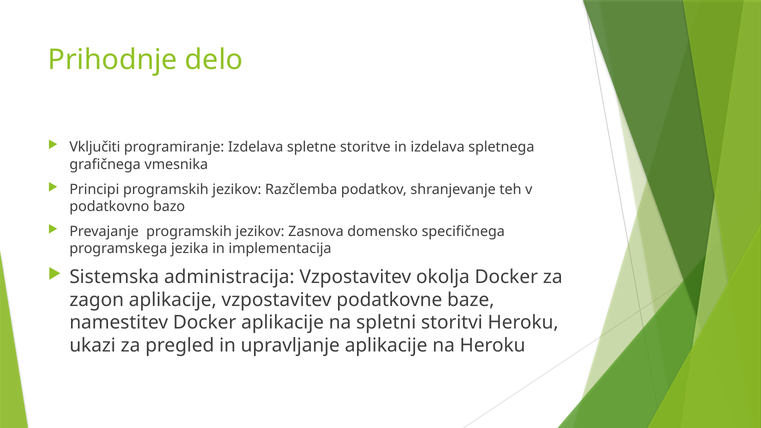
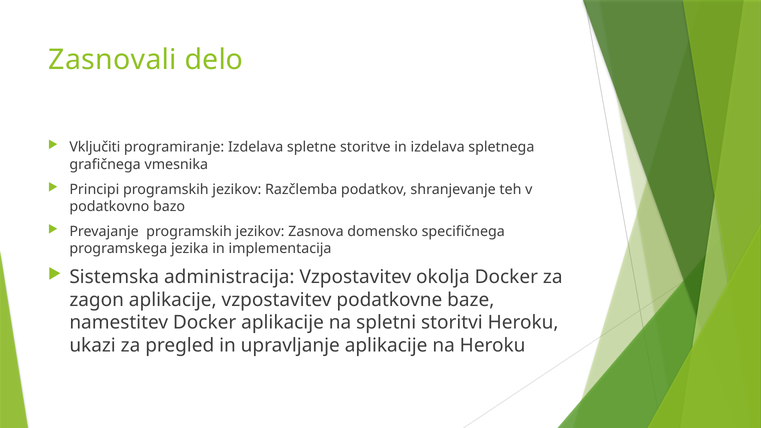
Prihodnje: Prihodnje -> Zasnovali
